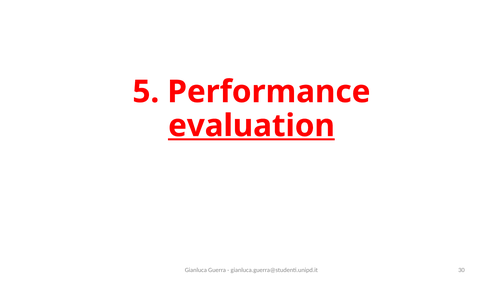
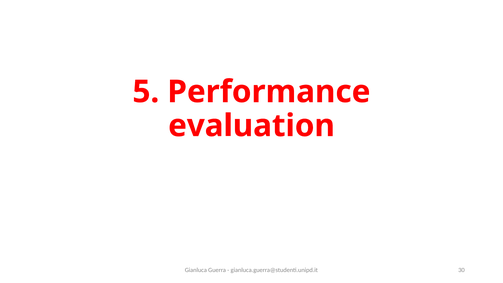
evaluation underline: present -> none
